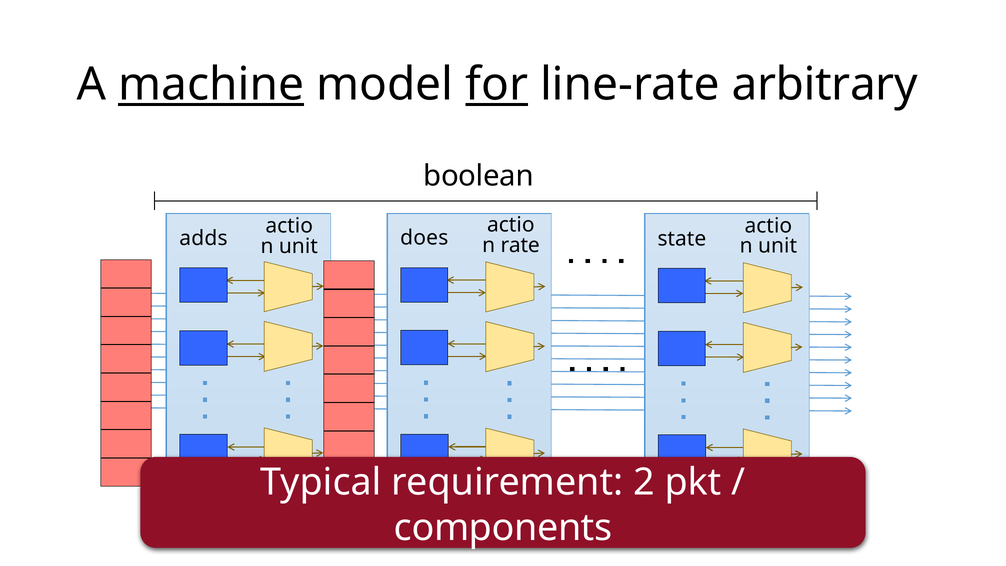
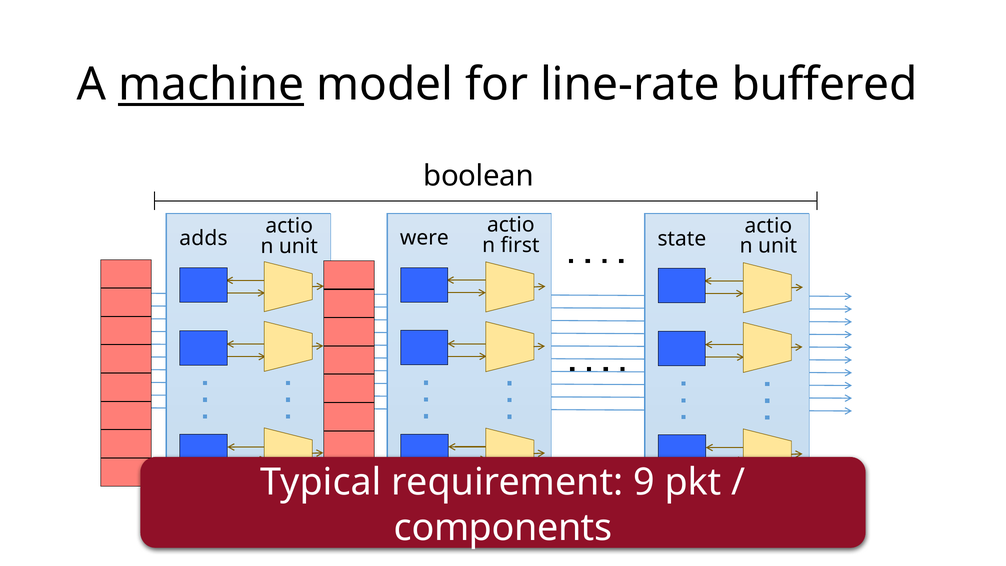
for underline: present -> none
arbitrary: arbitrary -> buffered
does: does -> were
rate: rate -> first
2 at (644, 482): 2 -> 9
